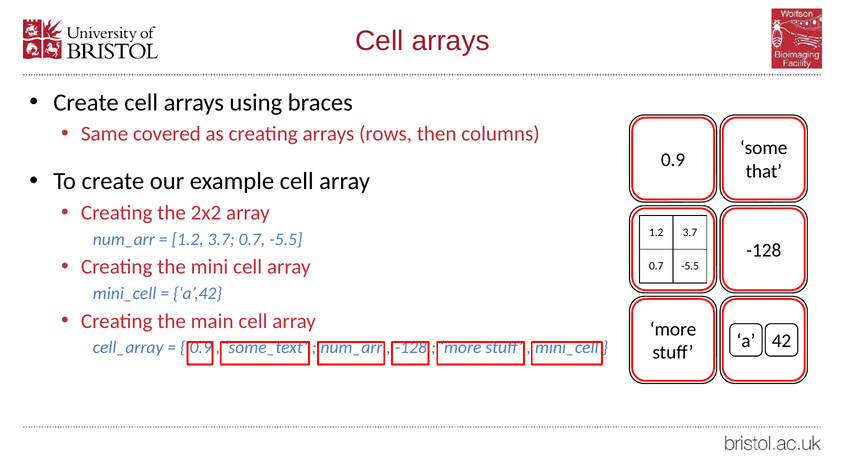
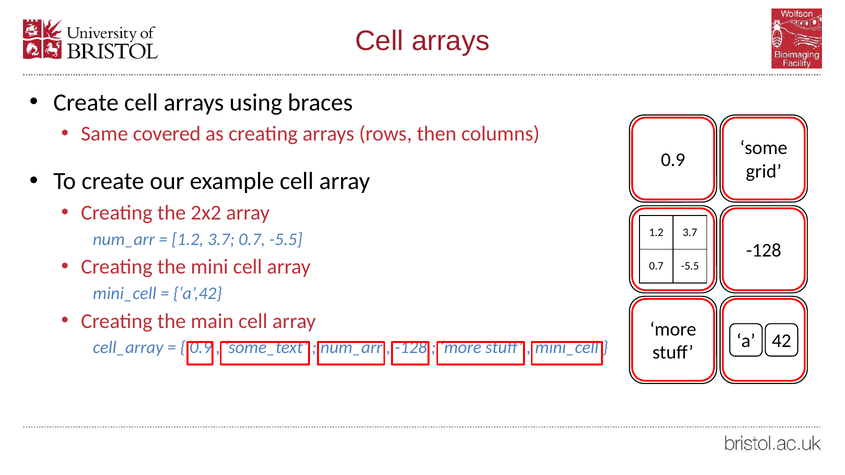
that: that -> grid
